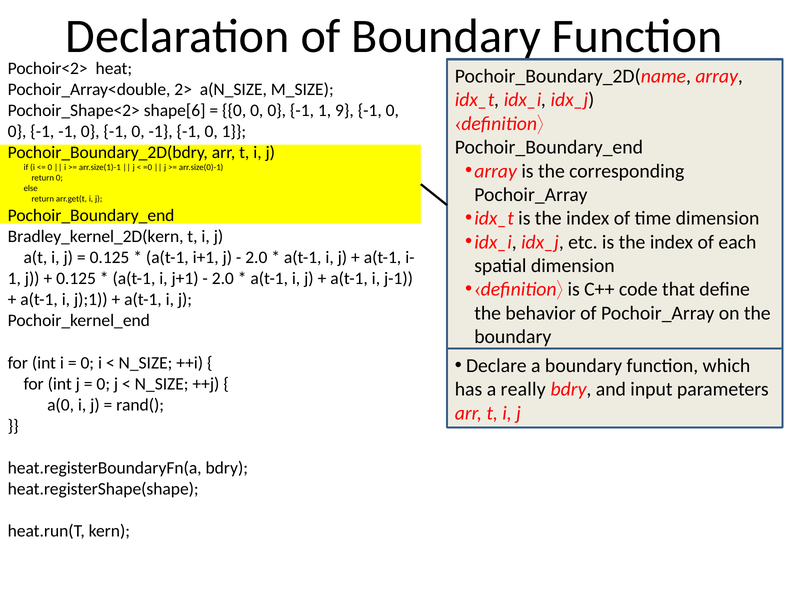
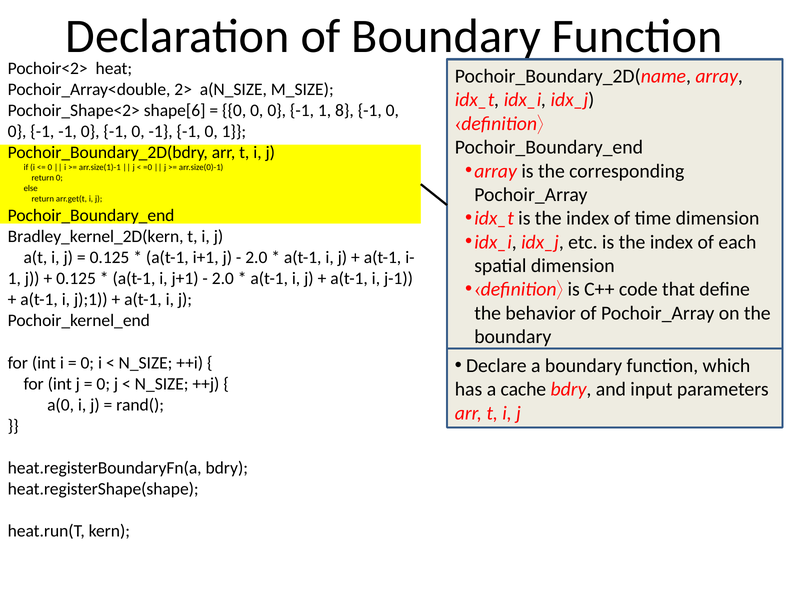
9: 9 -> 8
really: really -> cache
